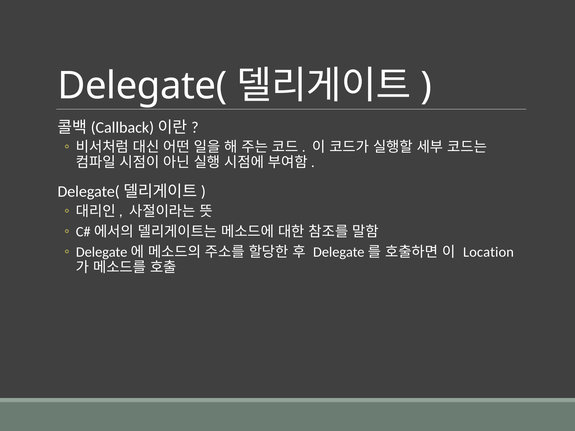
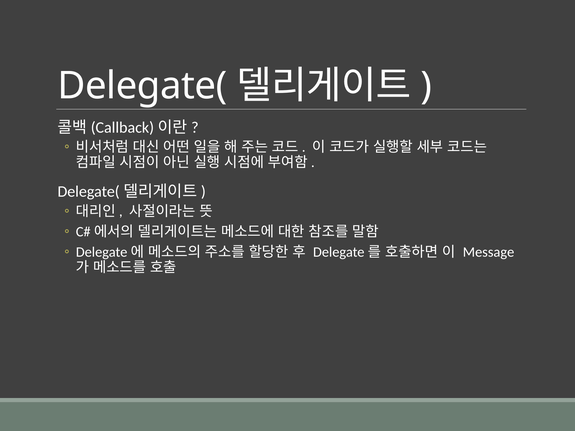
Location: Location -> Message
